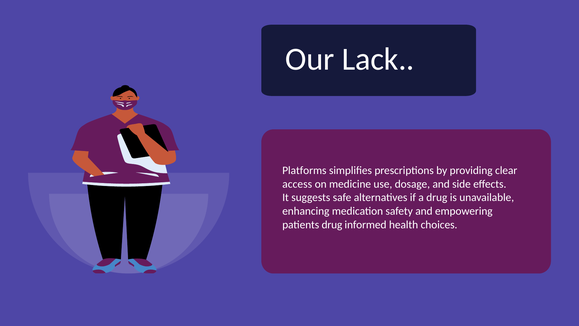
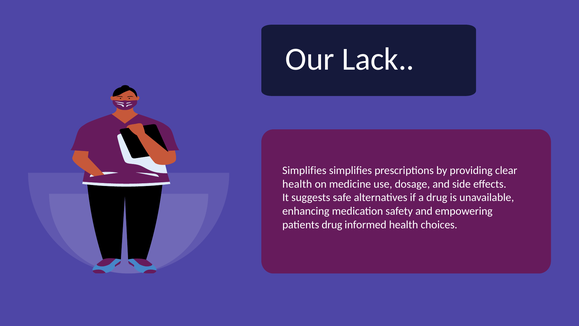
Platforms at (304, 170): Platforms -> Simplifies
access at (297, 184): access -> health
